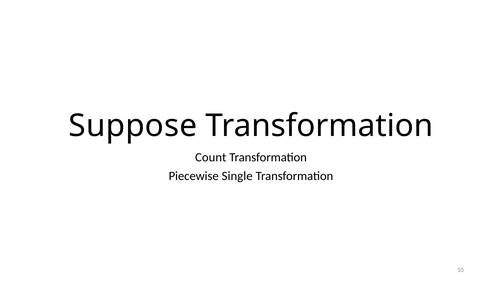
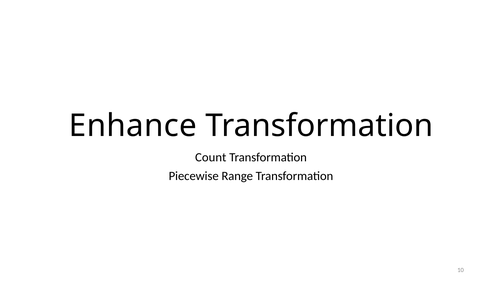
Suppose: Suppose -> Enhance
Single: Single -> Range
